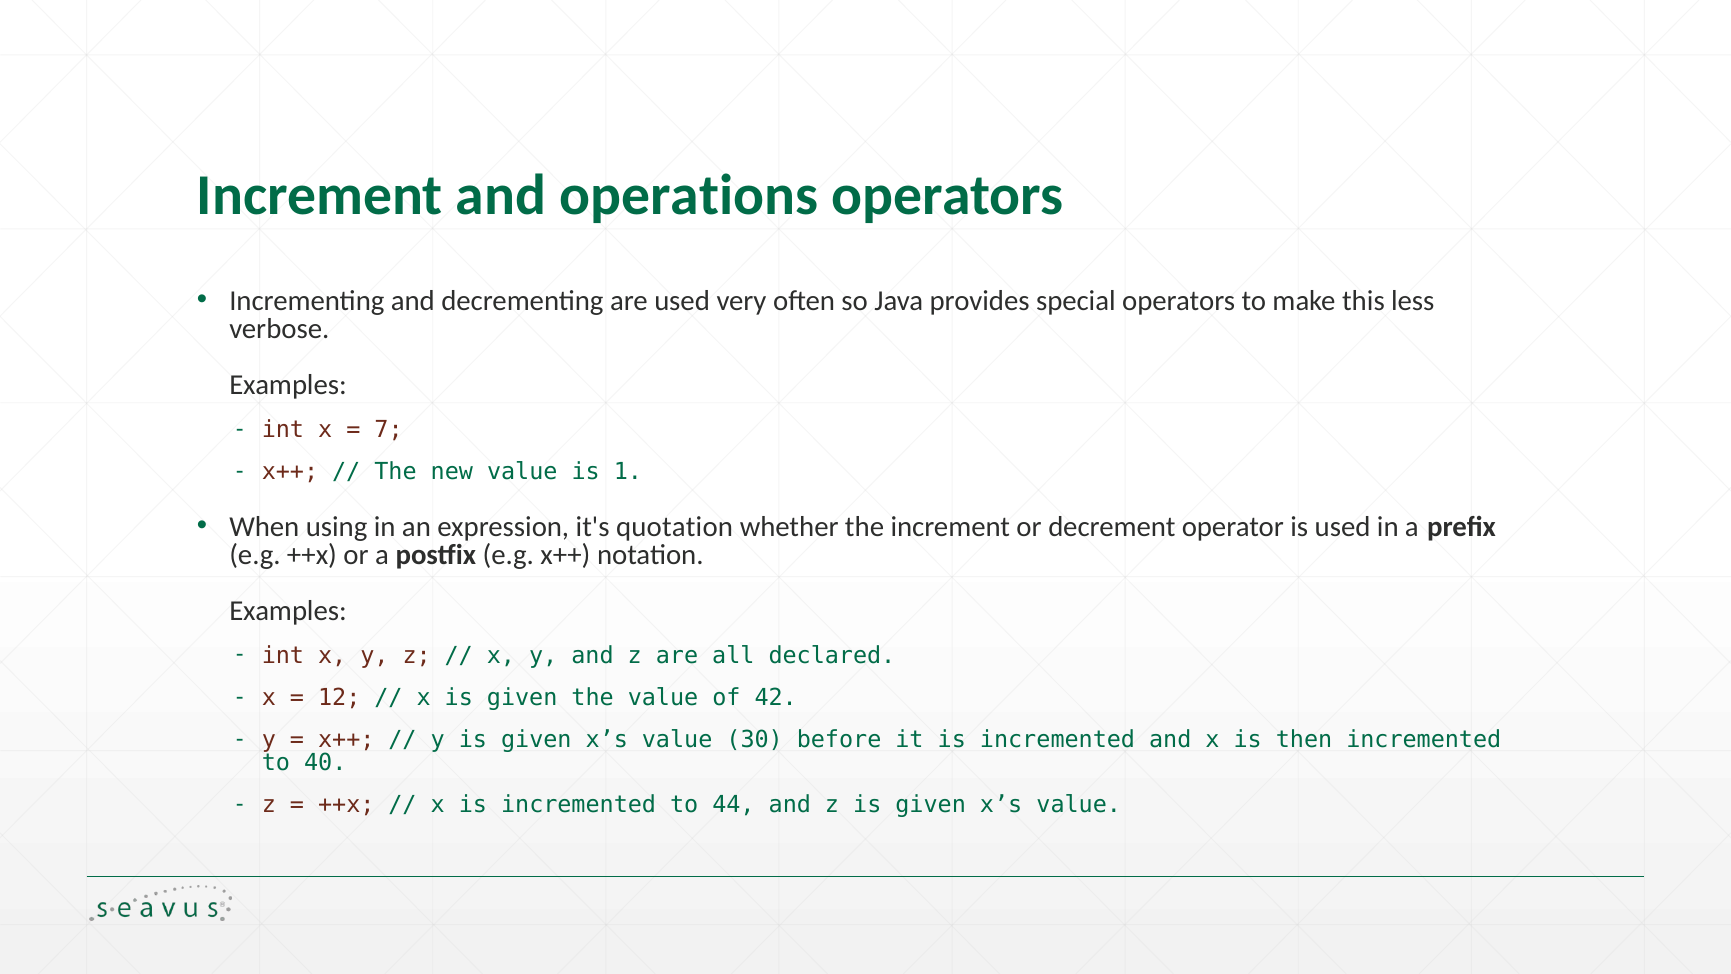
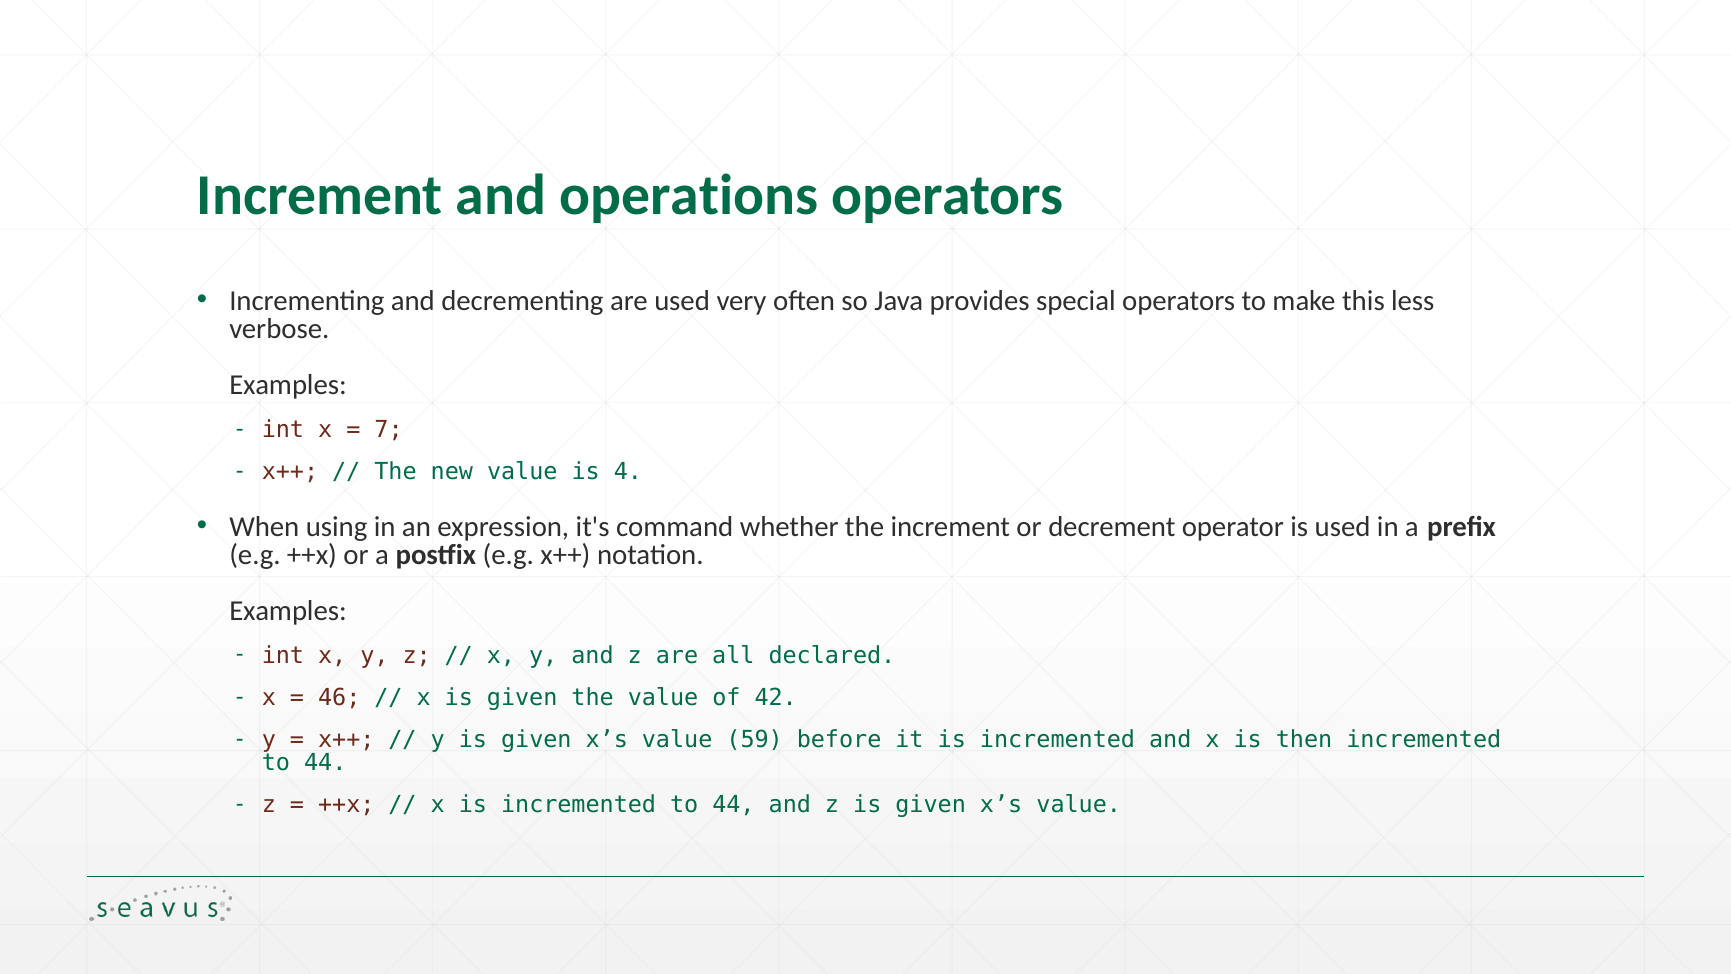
1: 1 -> 4
quotation: quotation -> command
12: 12 -> 46
30: 30 -> 59
40 at (325, 763): 40 -> 44
